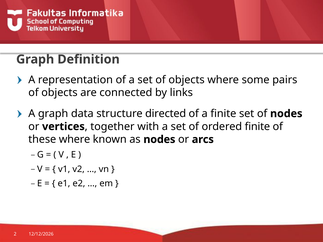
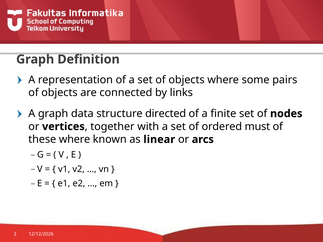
ordered finite: finite -> must
as nodes: nodes -> linear
